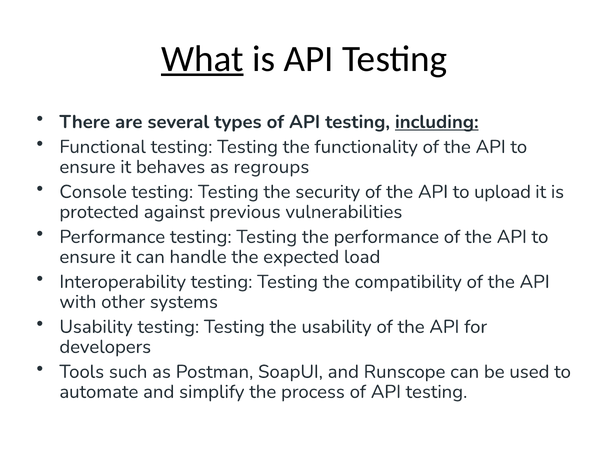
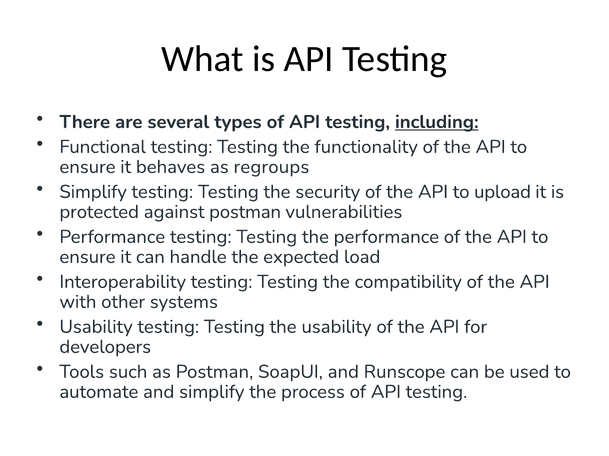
What underline: present -> none
Console at (93, 192): Console -> Simplify
against previous: previous -> postman
